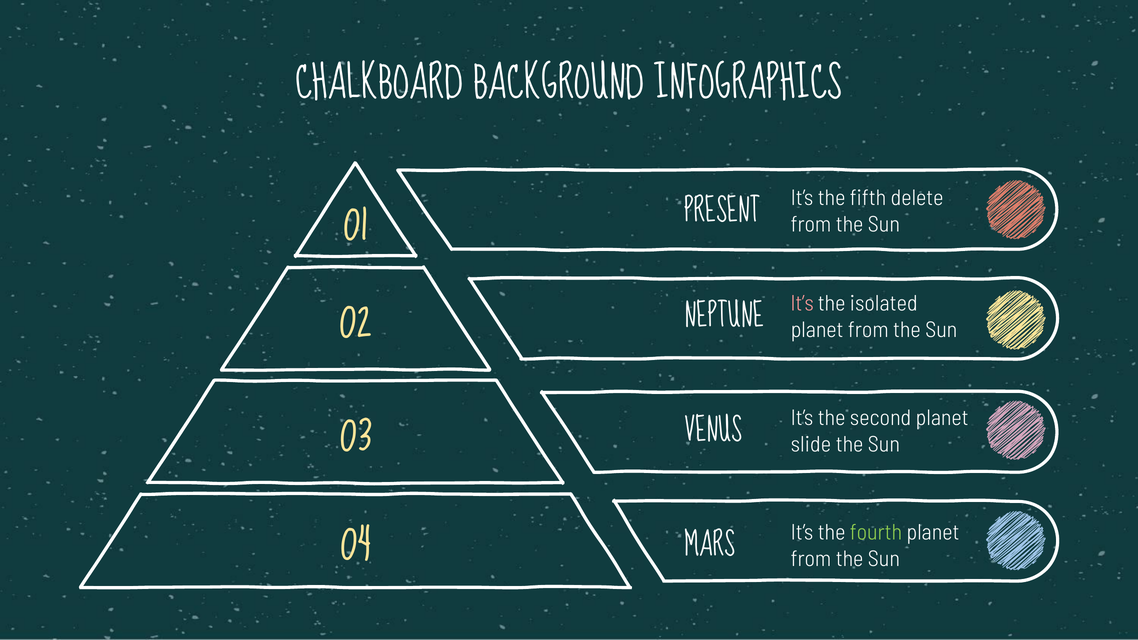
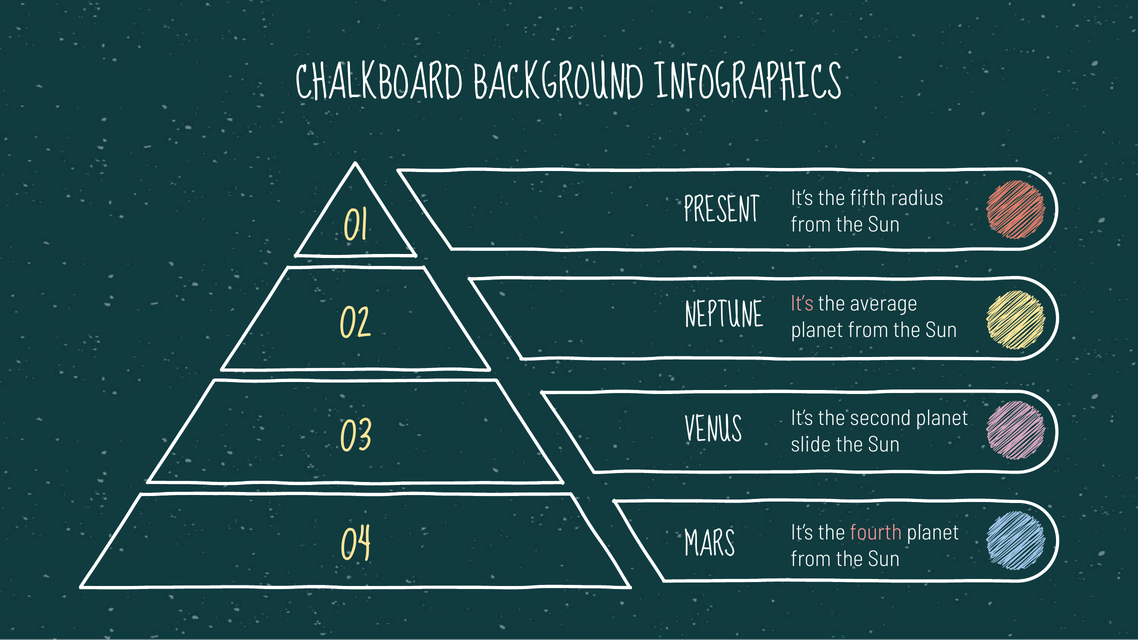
delete: delete -> radius
isolated: isolated -> average
fourth colour: light green -> pink
